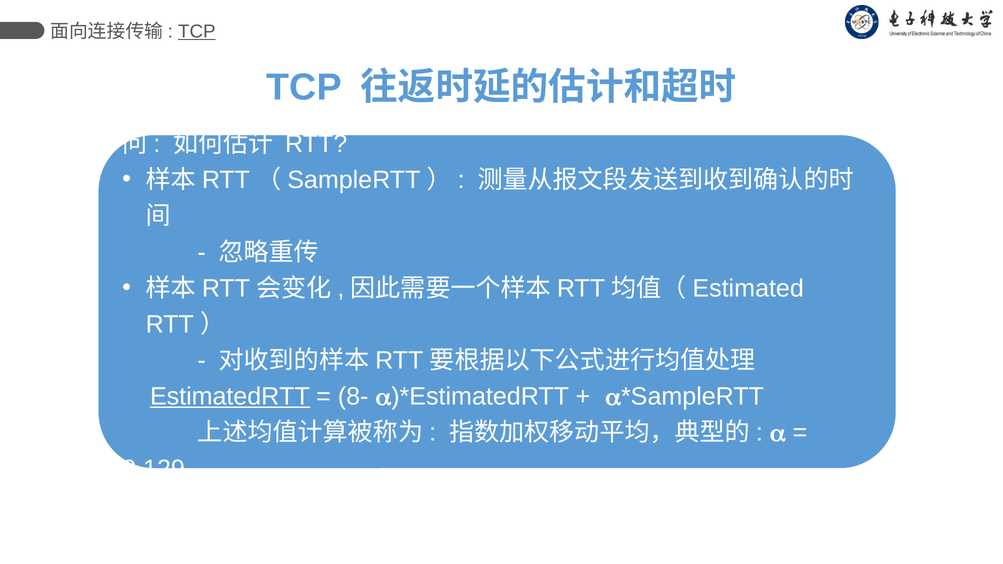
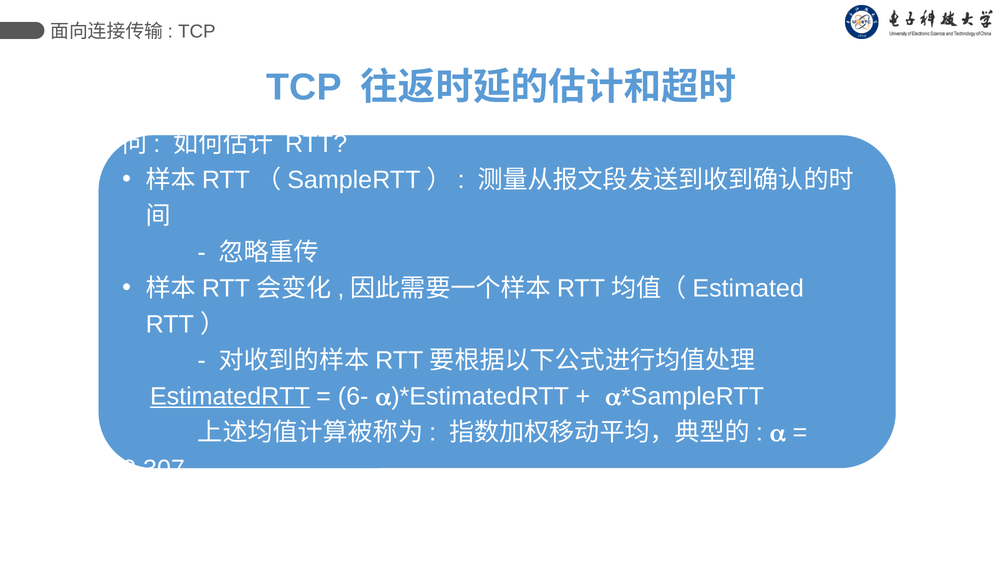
TCP at (197, 31) underline: present -> none
8-: 8- -> 6-
0.129: 0.129 -> 0.307
